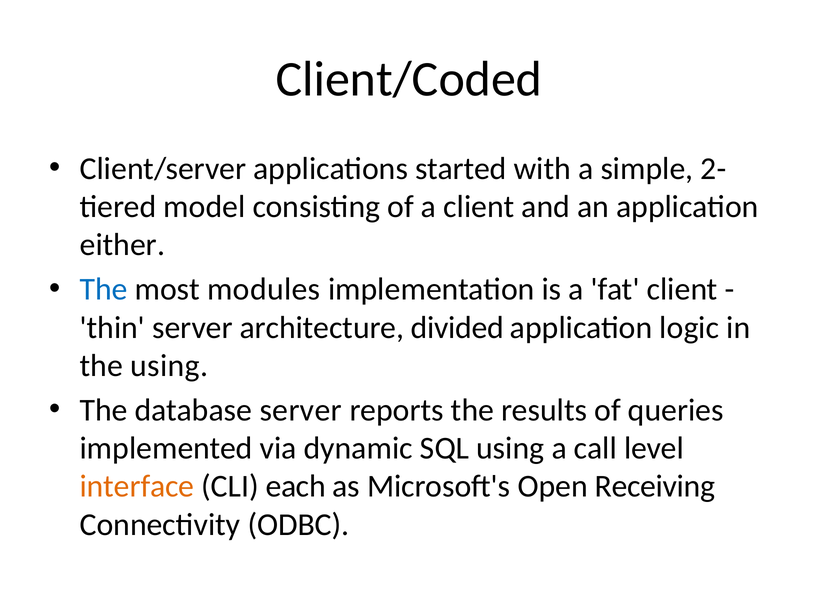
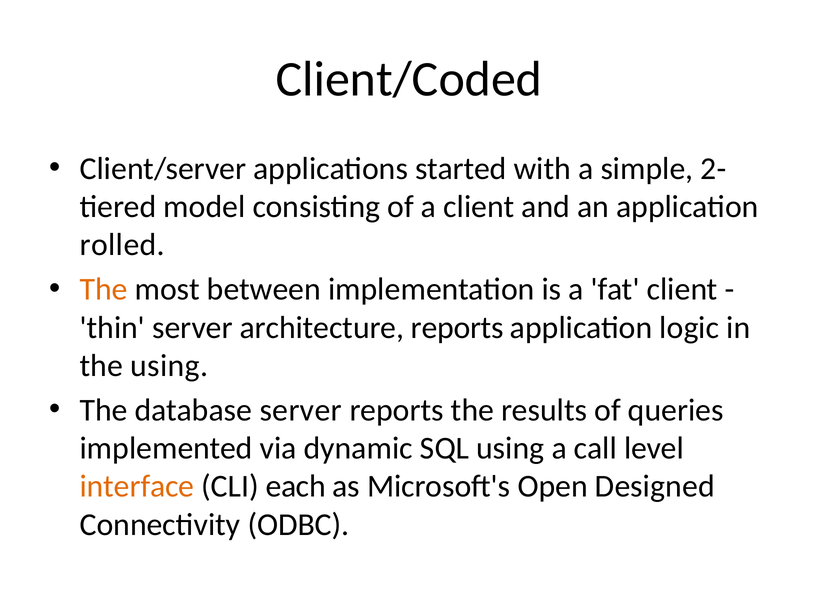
either: either -> rolled
The at (104, 289) colour: blue -> orange
modules: modules -> between
architecture divided: divided -> reports
Receiving: Receiving -> Designed
